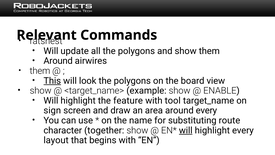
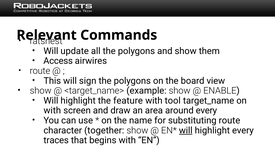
Around at (58, 61): Around -> Access
them at (40, 71): them -> route
This underline: present -> none
look: look -> sign
sign at (52, 110): sign -> with
layout: layout -> traces
